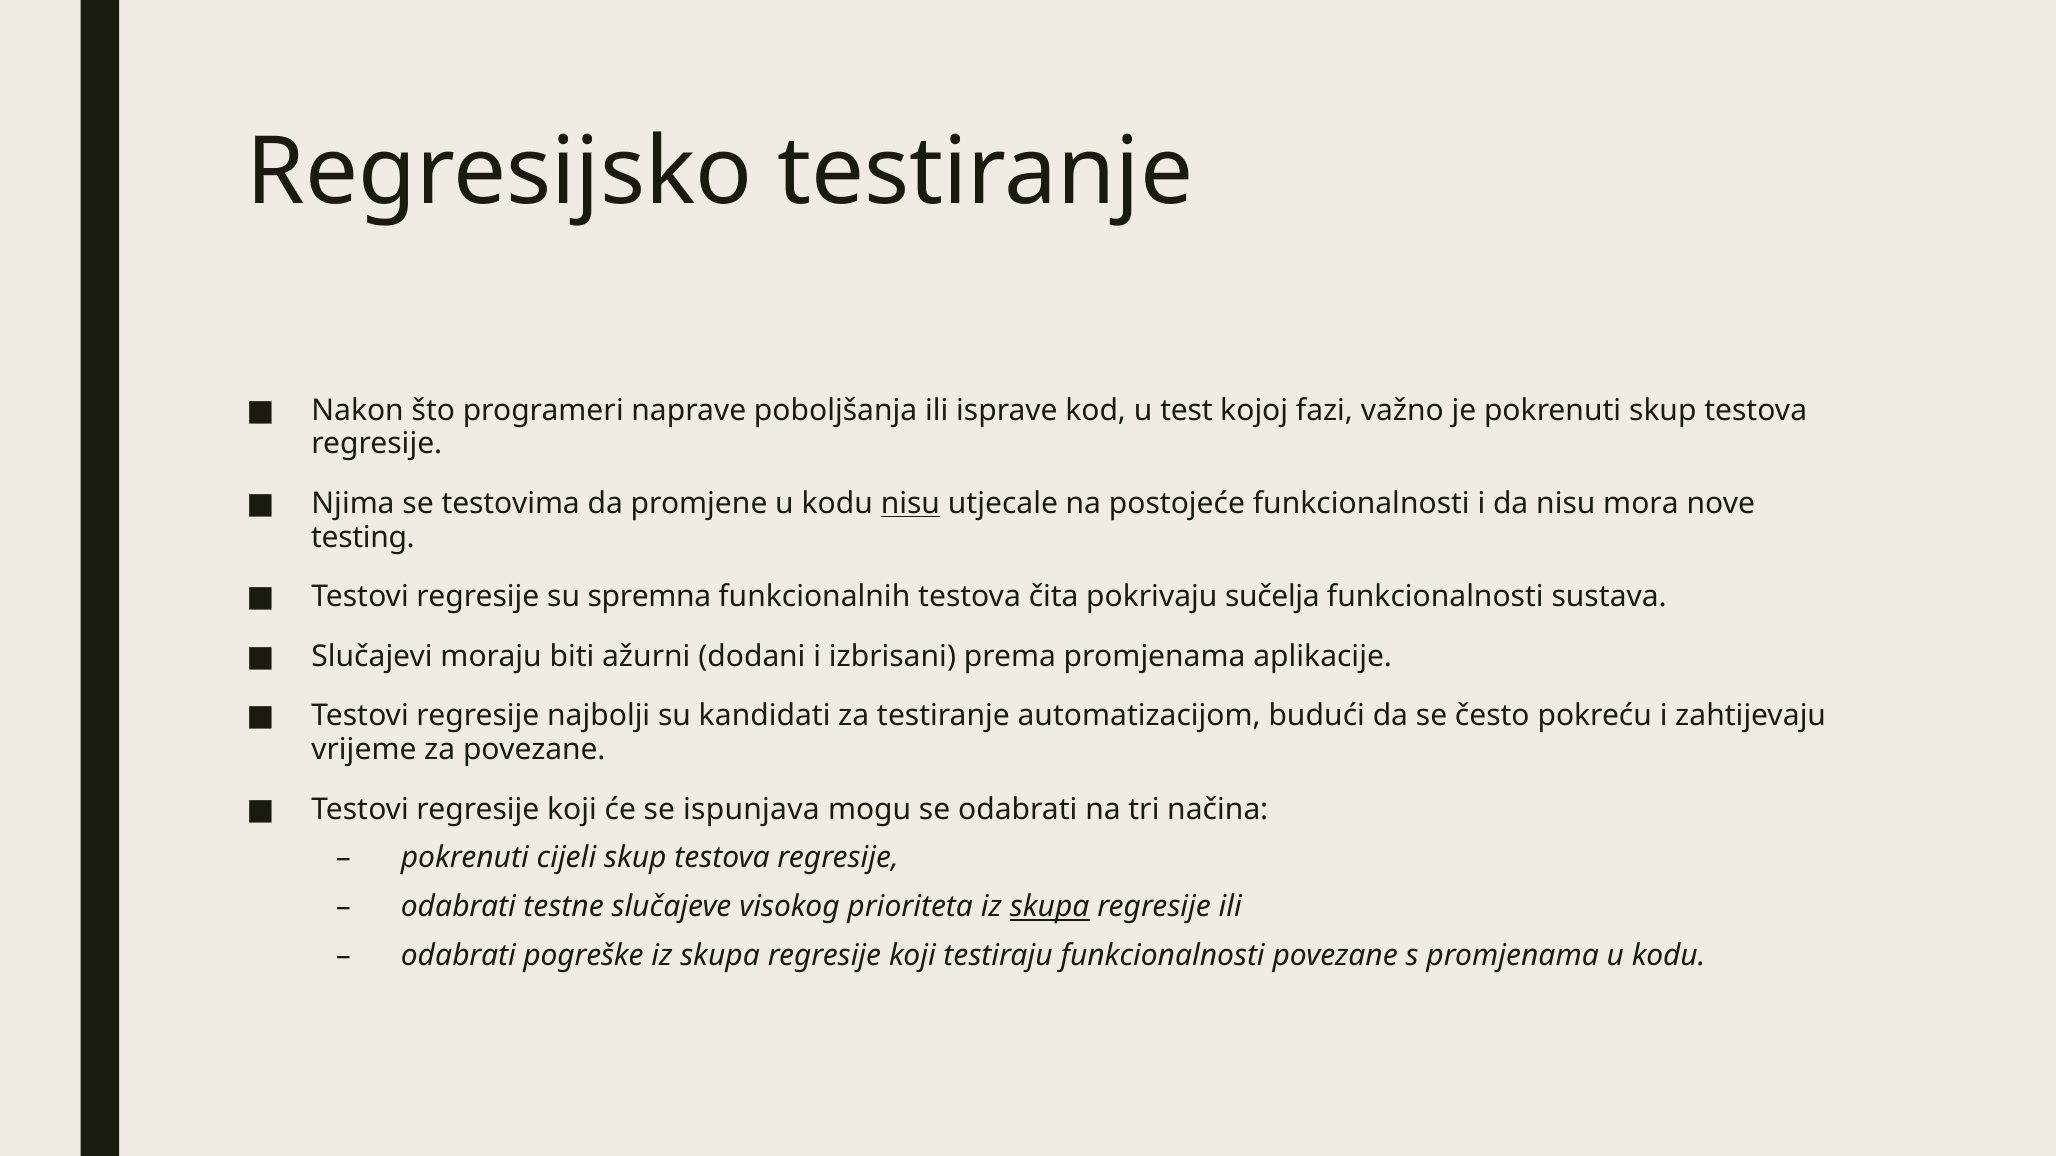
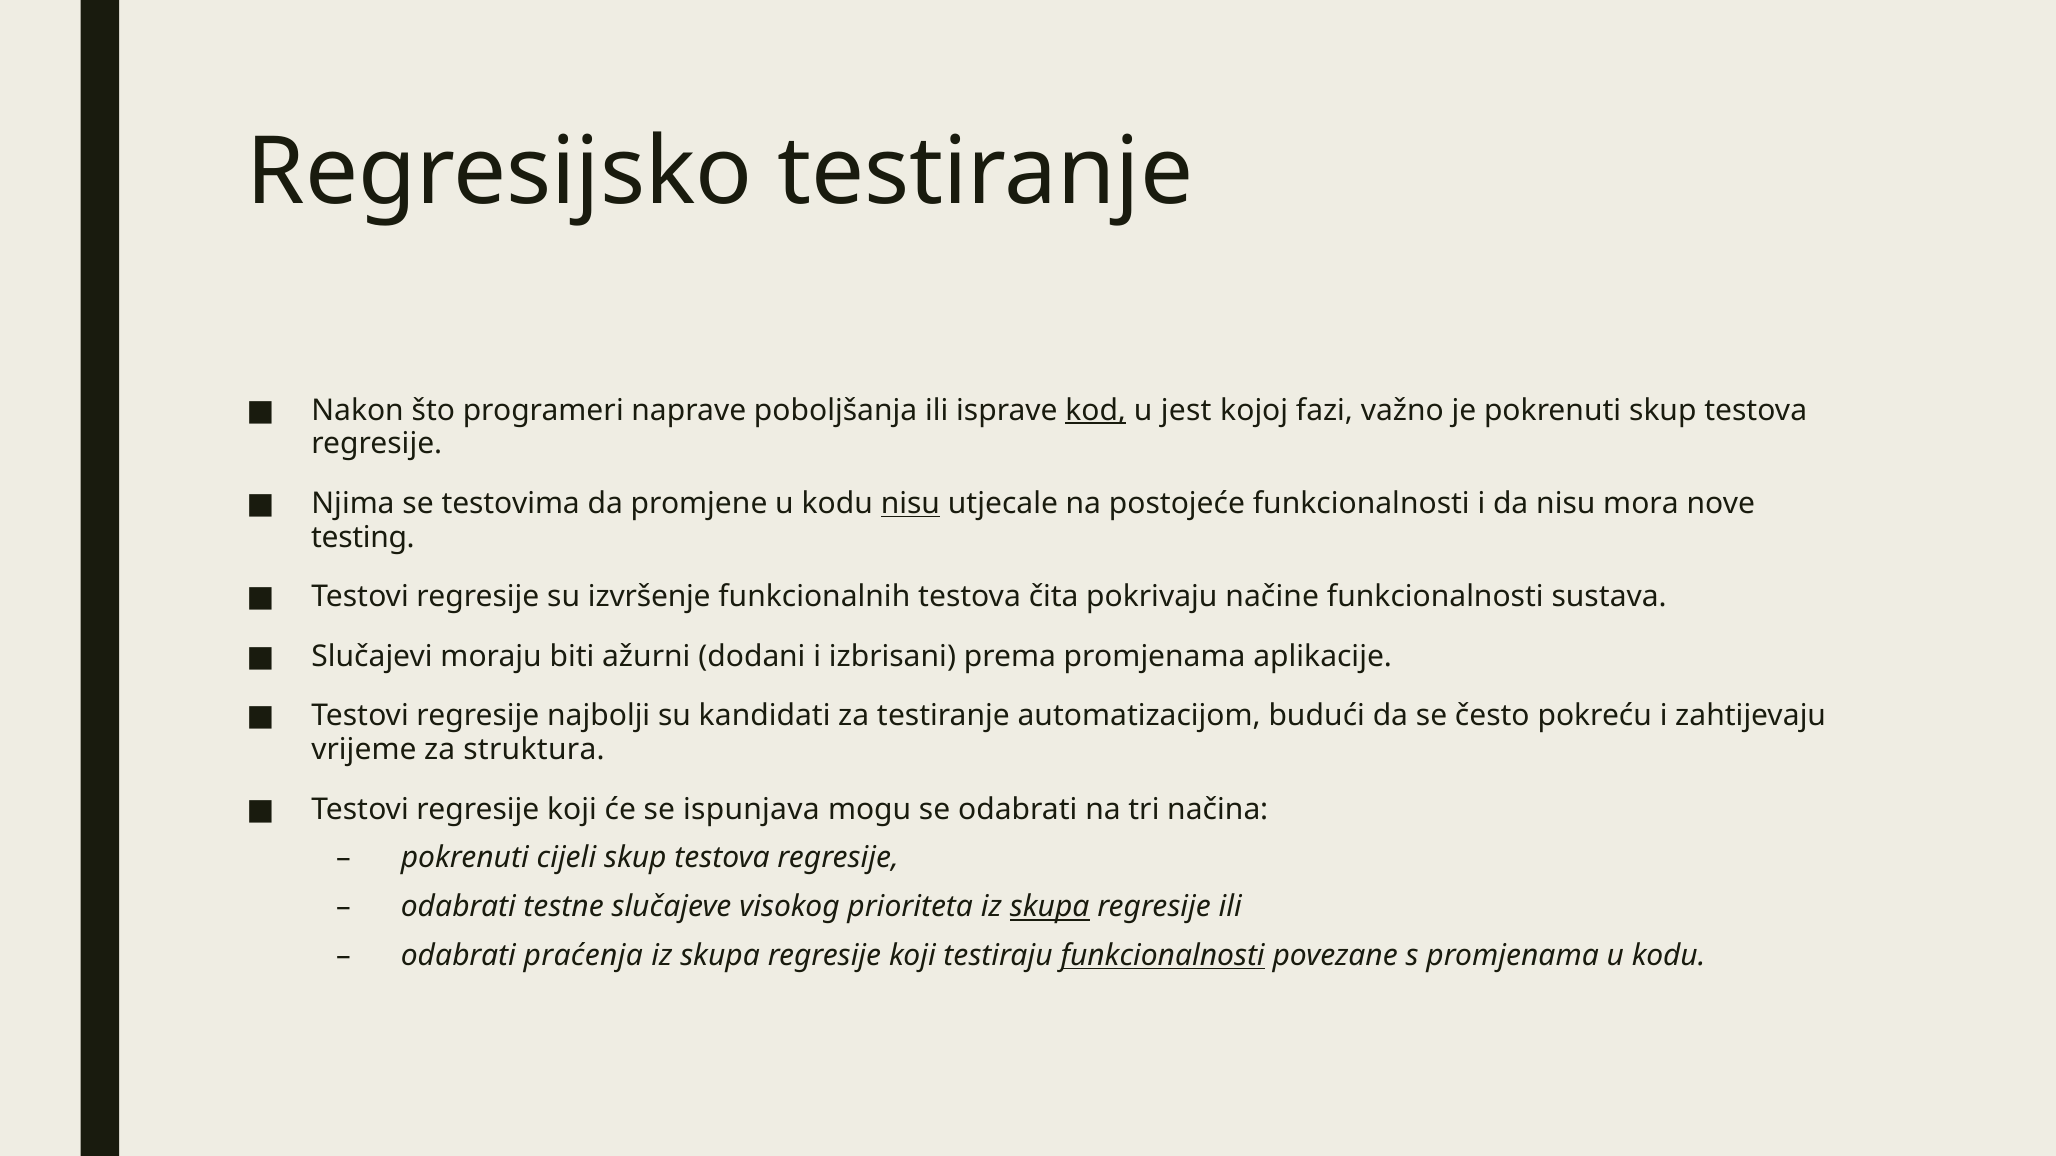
kod underline: none -> present
test: test -> jest
spremna: spremna -> izvršenje
sučelja: sučelja -> načine
za povezane: povezane -> struktura
pogreške: pogreške -> praćenja
funkcionalnosti at (1163, 956) underline: none -> present
